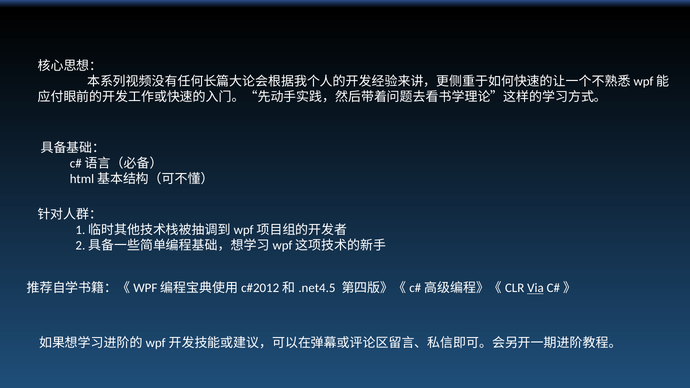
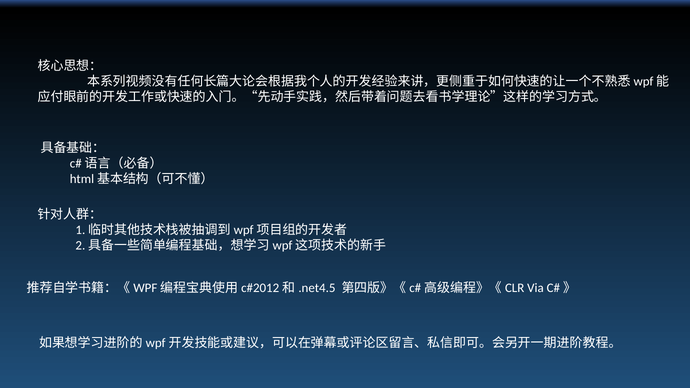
Via underline: present -> none
